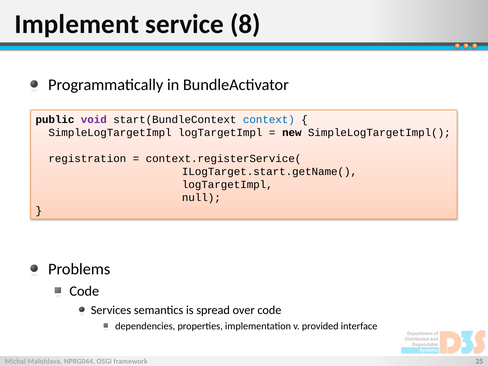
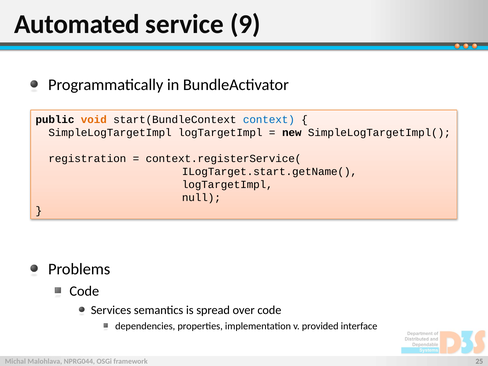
Implement: Implement -> Automated
8: 8 -> 9
void colour: purple -> orange
